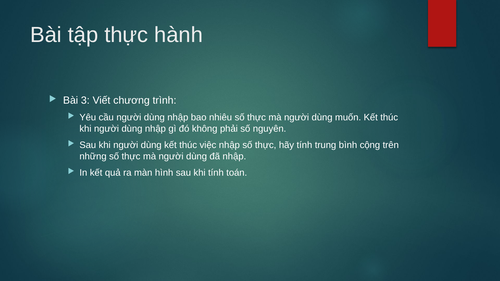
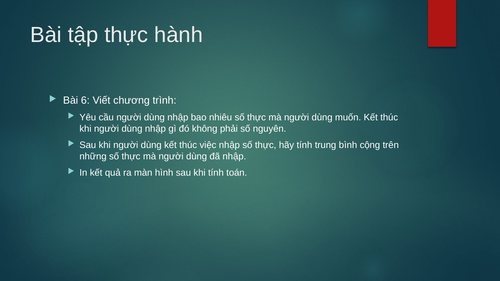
3: 3 -> 6
